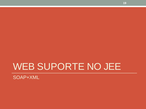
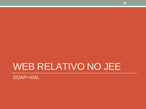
SUPORTE: SUPORTE -> RELATIVO
